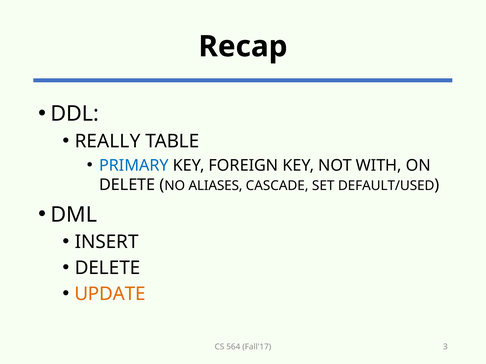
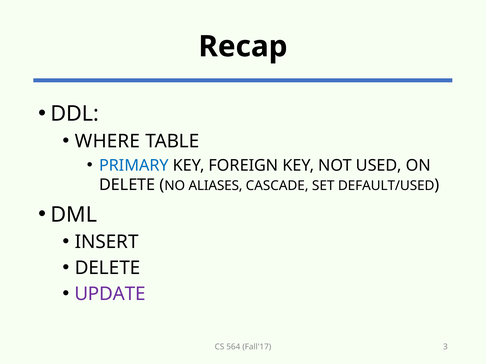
REALLY: REALLY -> WHERE
WITH: WITH -> USED
UPDATE colour: orange -> purple
